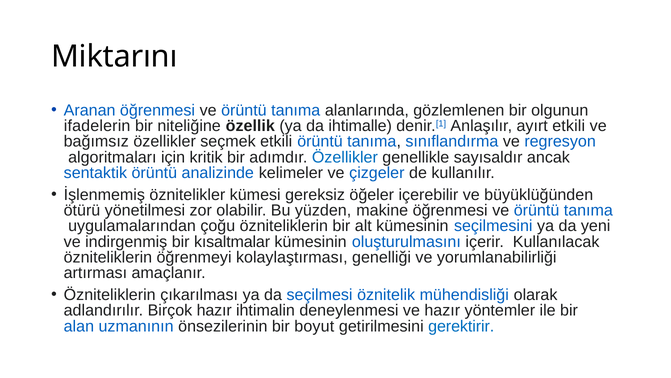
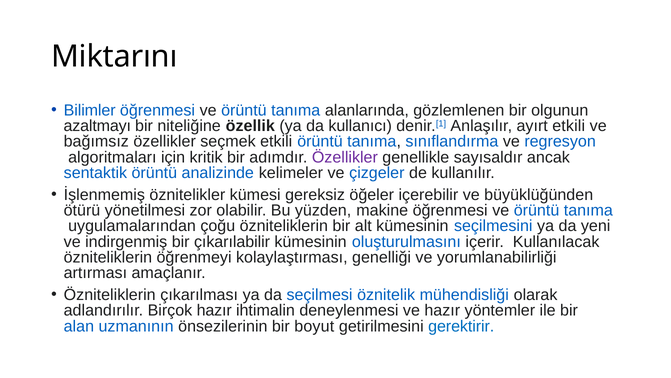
Aranan: Aranan -> Bilimler
ifadelerin: ifadelerin -> azaltmayı
ihtimalle: ihtimalle -> kullanıcı
Özellikler at (345, 157) colour: blue -> purple
kısaltmalar: kısaltmalar -> çıkarılabilir
